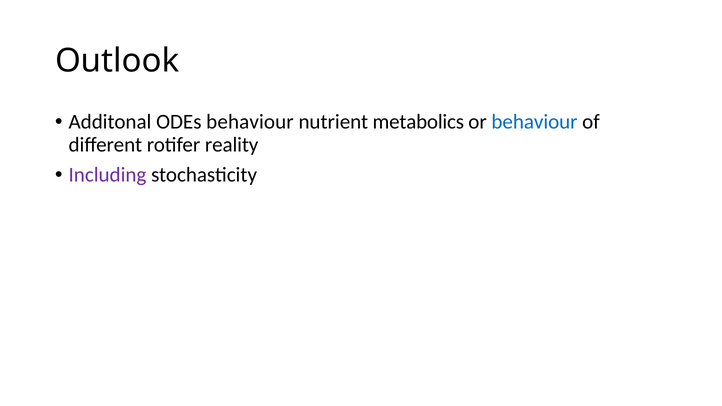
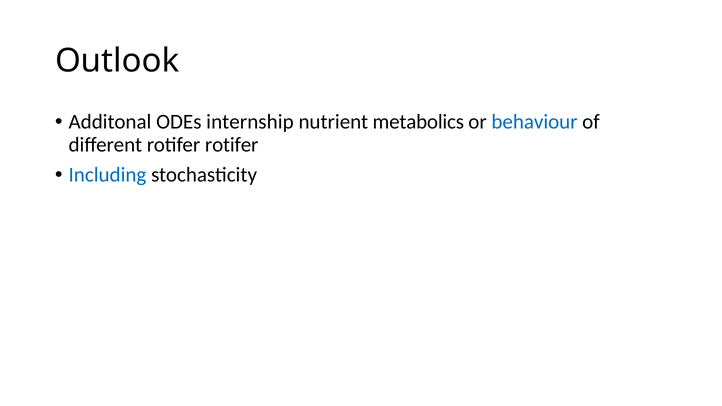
ODEs behaviour: behaviour -> internship
rotifer reality: reality -> rotifer
Including colour: purple -> blue
